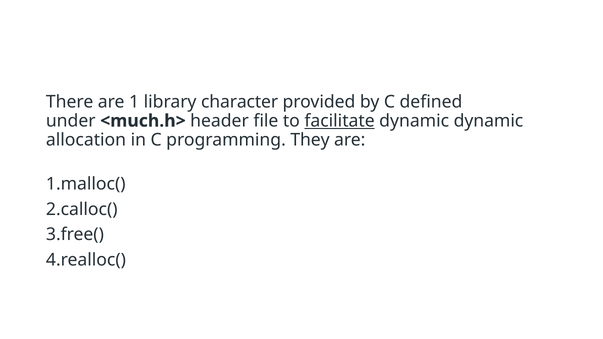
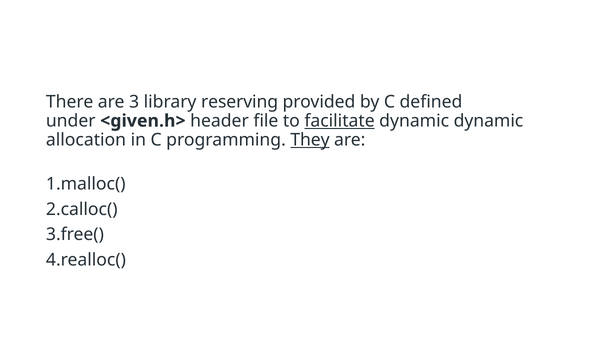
1: 1 -> 3
character: character -> reserving
<much.h>: <much.h> -> <given.h>
They underline: none -> present
